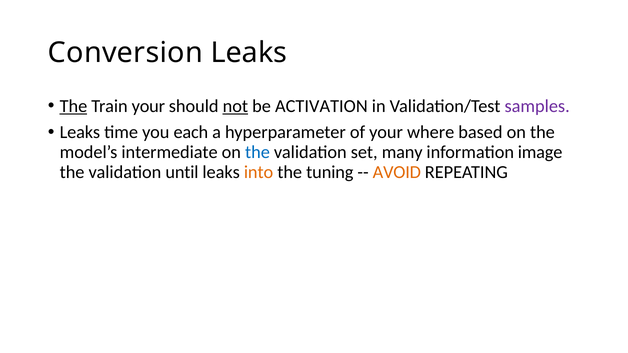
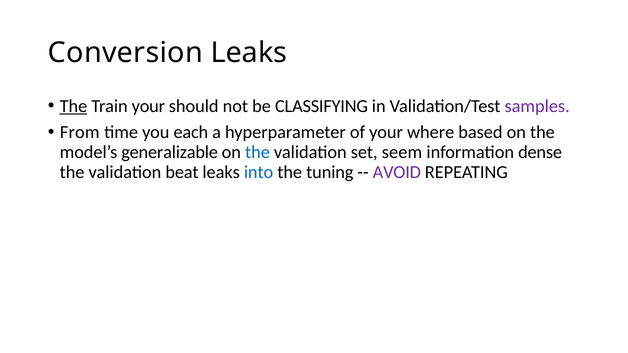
not underline: present -> none
ACTIVATION: ACTIVATION -> CLASSIFYING
Leaks at (80, 133): Leaks -> From
intermediate: intermediate -> generalizable
many: many -> seem
image: image -> dense
until: until -> beat
into colour: orange -> blue
AVOID colour: orange -> purple
